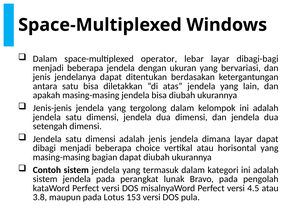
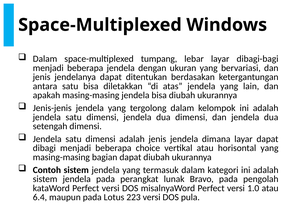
operator: operator -> tumpang
4.5: 4.5 -> 1.0
3.8: 3.8 -> 6.4
153: 153 -> 223
